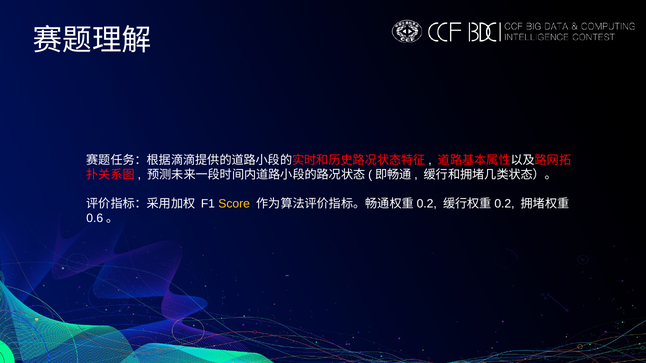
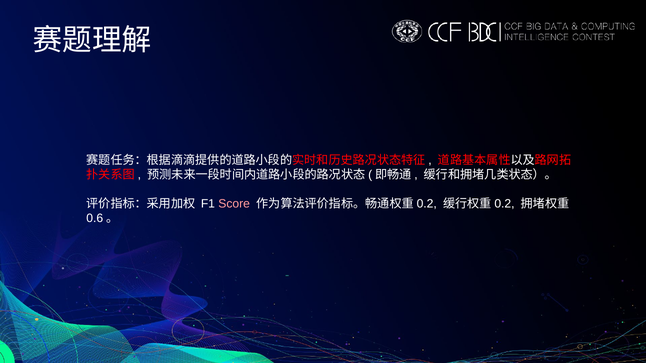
Score colour: yellow -> pink
